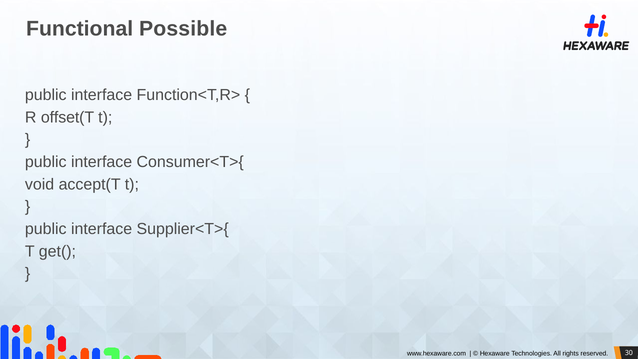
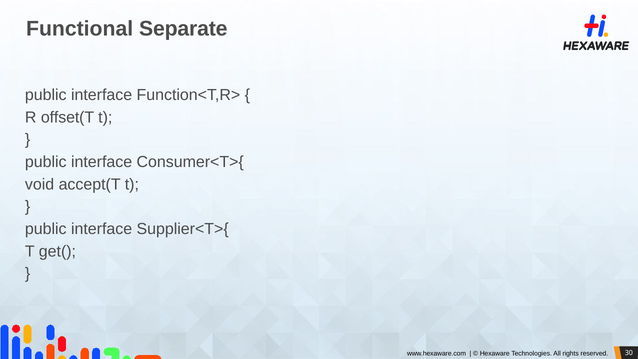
Possible: Possible -> Separate
